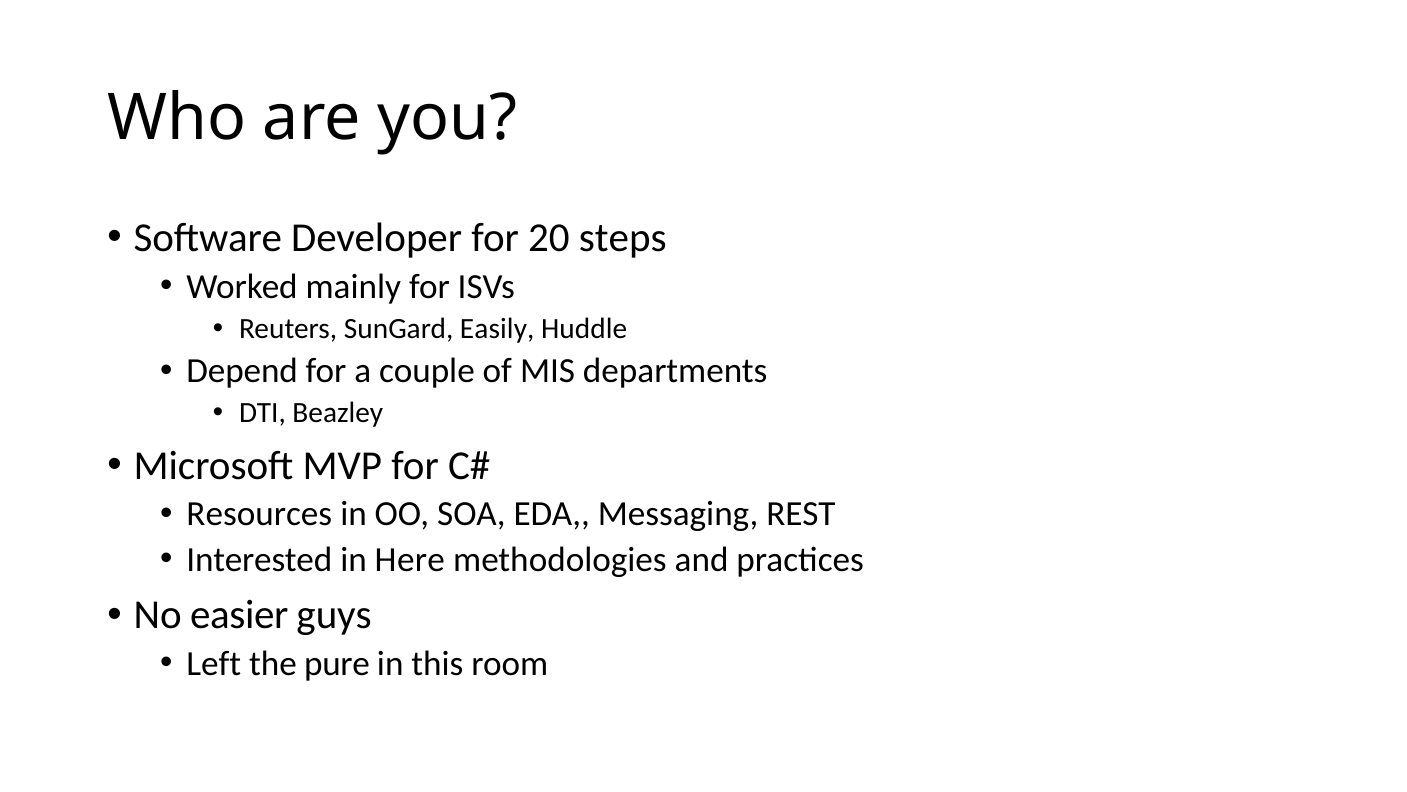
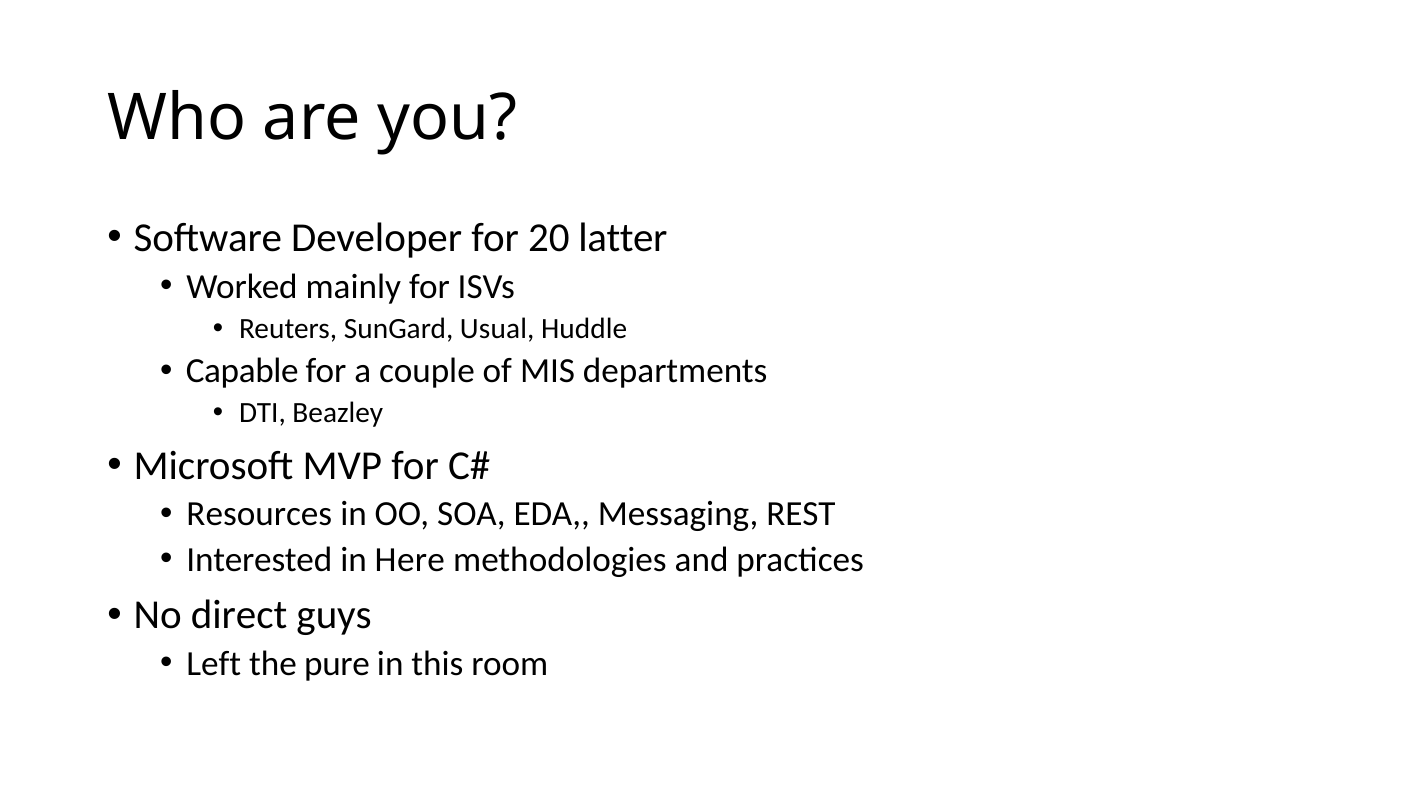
steps: steps -> latter
Easily: Easily -> Usual
Depend: Depend -> Capable
easier: easier -> direct
